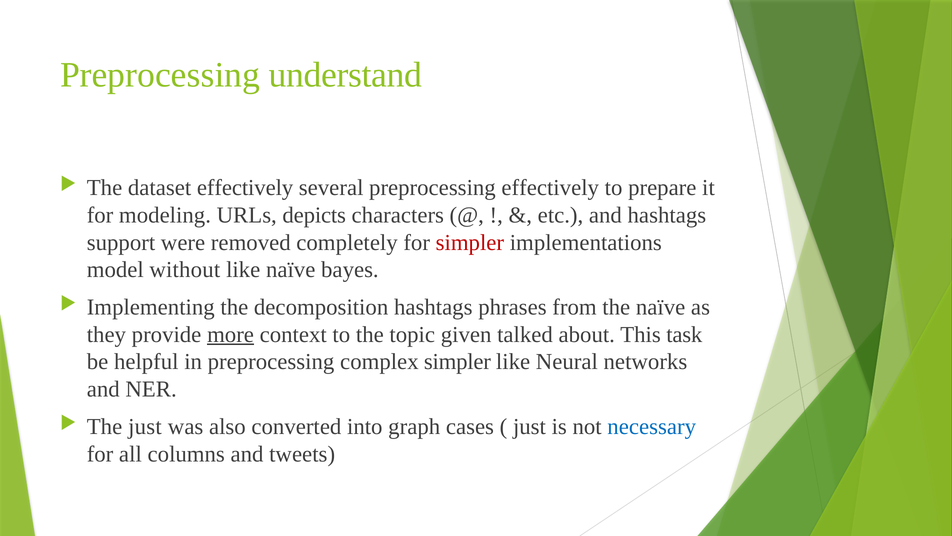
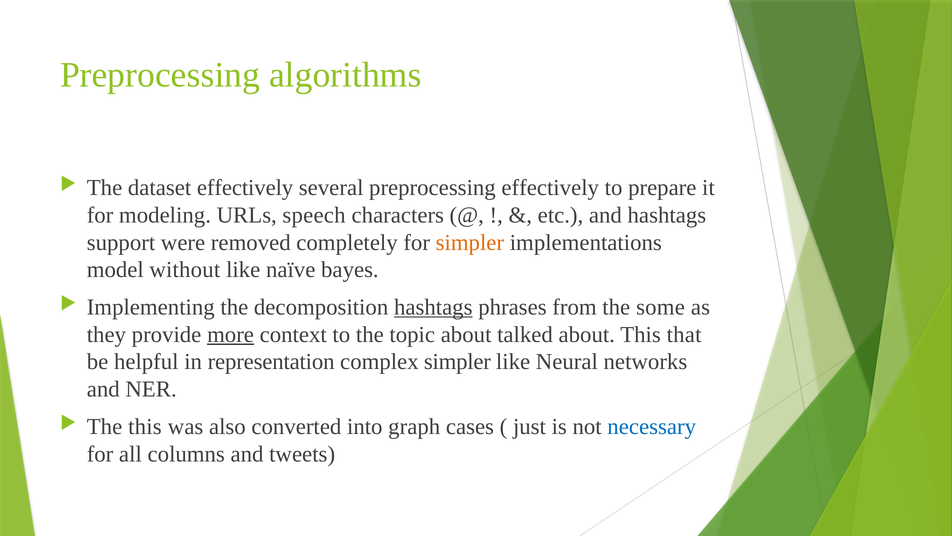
understand: understand -> algorithms
depicts: depicts -> speech
simpler at (470, 242) colour: red -> orange
hashtags at (433, 307) underline: none -> present
the naïve: naïve -> some
topic given: given -> about
task: task -> that
in preprocessing: preprocessing -> representation
The just: just -> this
